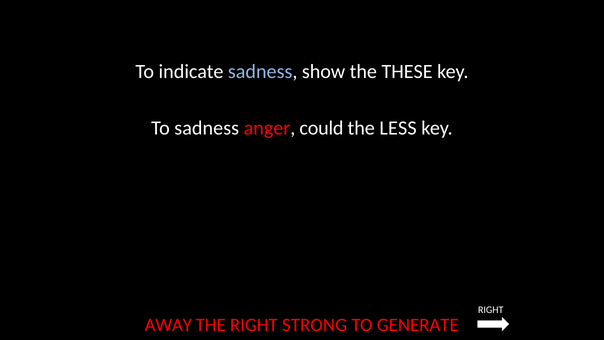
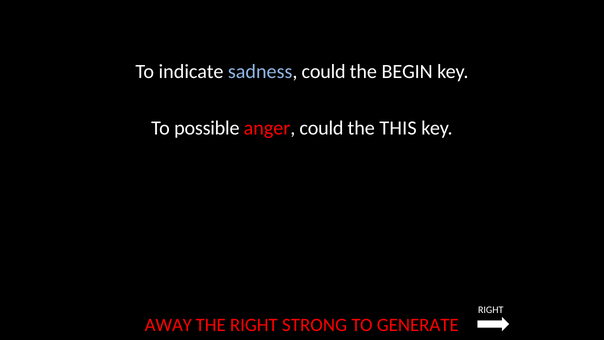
sadness show: show -> could
THESE: THESE -> BEGIN
To sadness: sadness -> possible
LESS: LESS -> THIS
